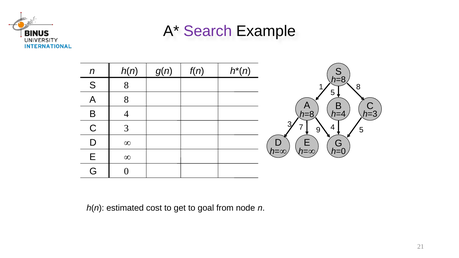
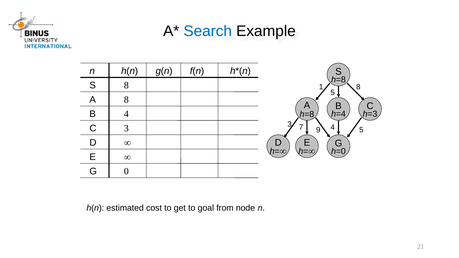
Search colour: purple -> blue
